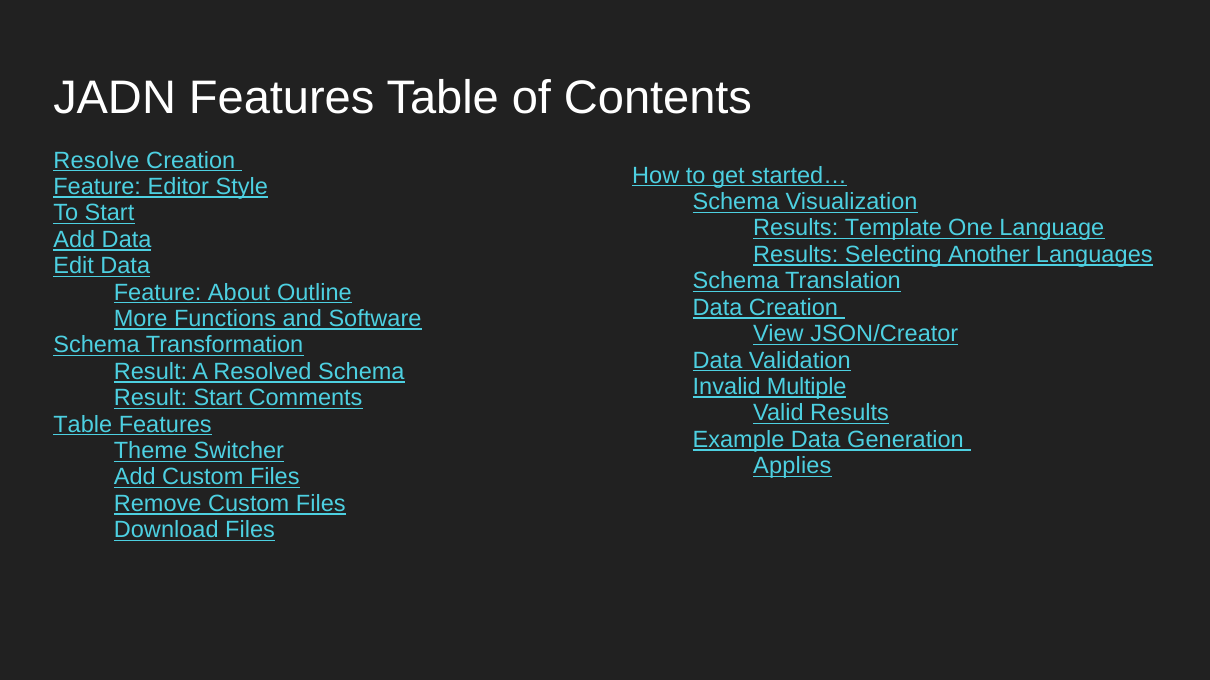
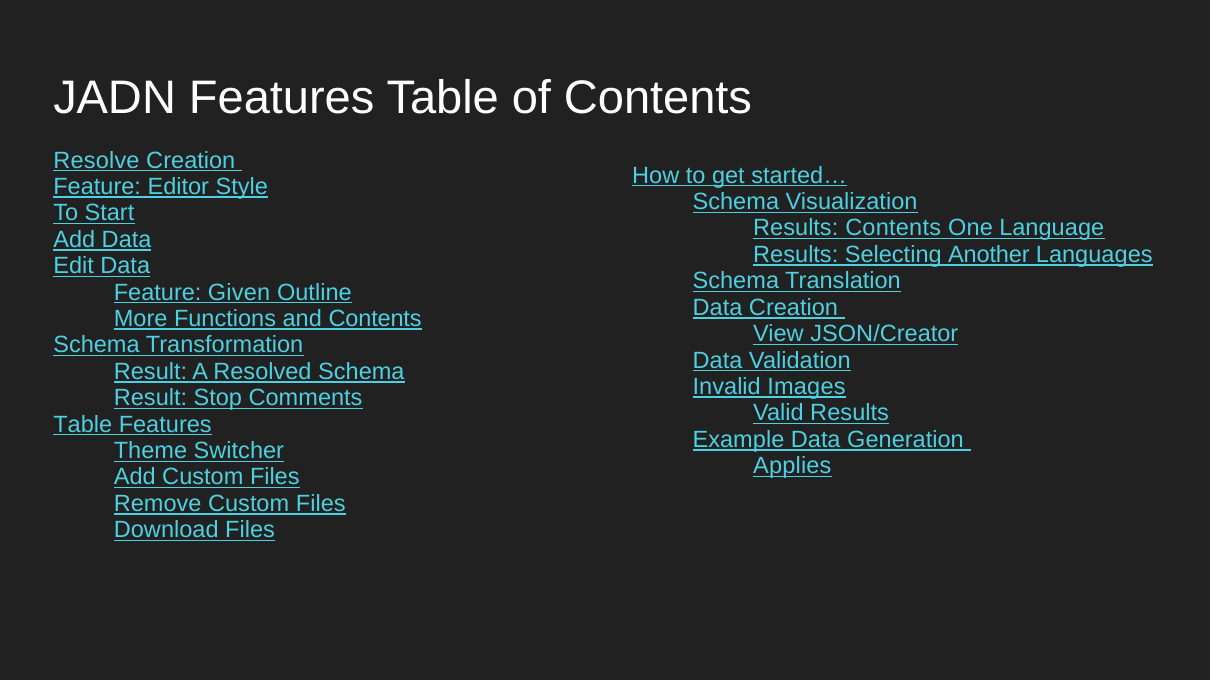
Results Template: Template -> Contents
About: About -> Given
and Software: Software -> Contents
Multiple: Multiple -> Images
Result Start: Start -> Stop
